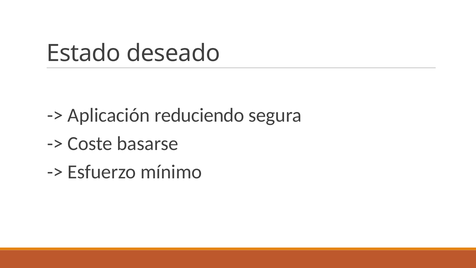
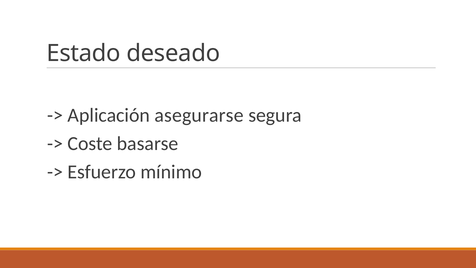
reduciendo: reduciendo -> asegurarse
